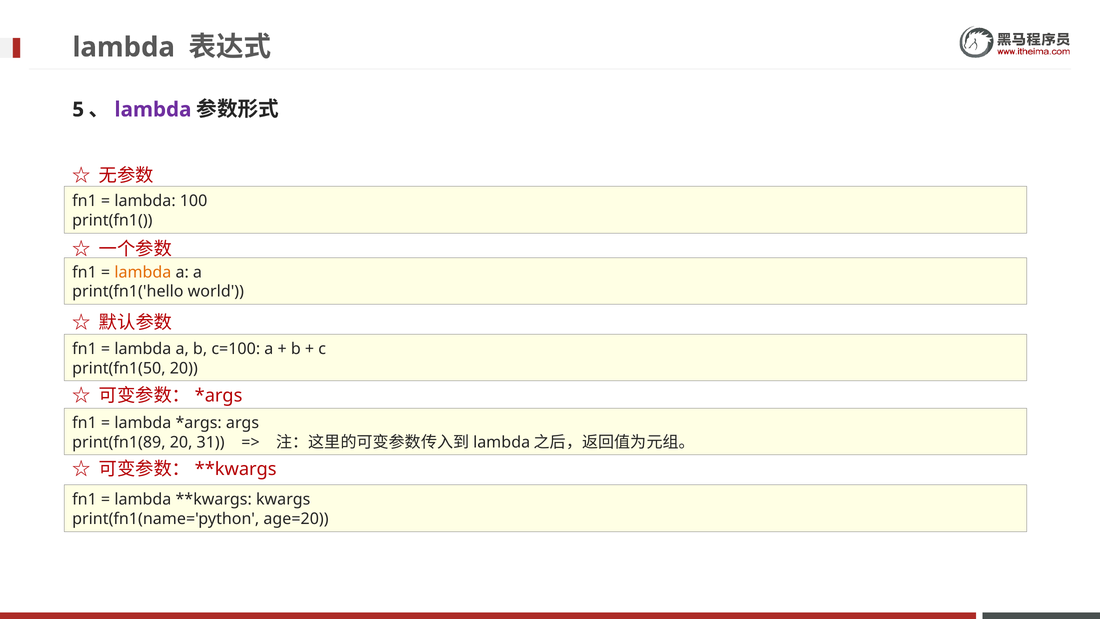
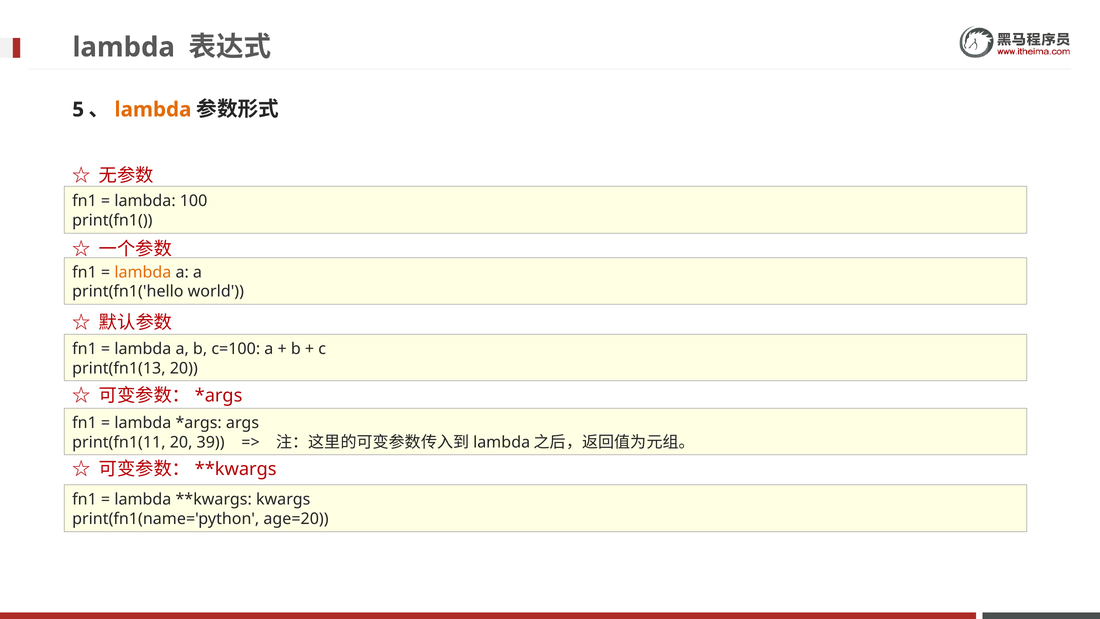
lambda at (153, 110) colour: purple -> orange
print(fn1(50: print(fn1(50 -> print(fn1(13
print(fn1(89: print(fn1(89 -> print(fn1(11
31: 31 -> 39
